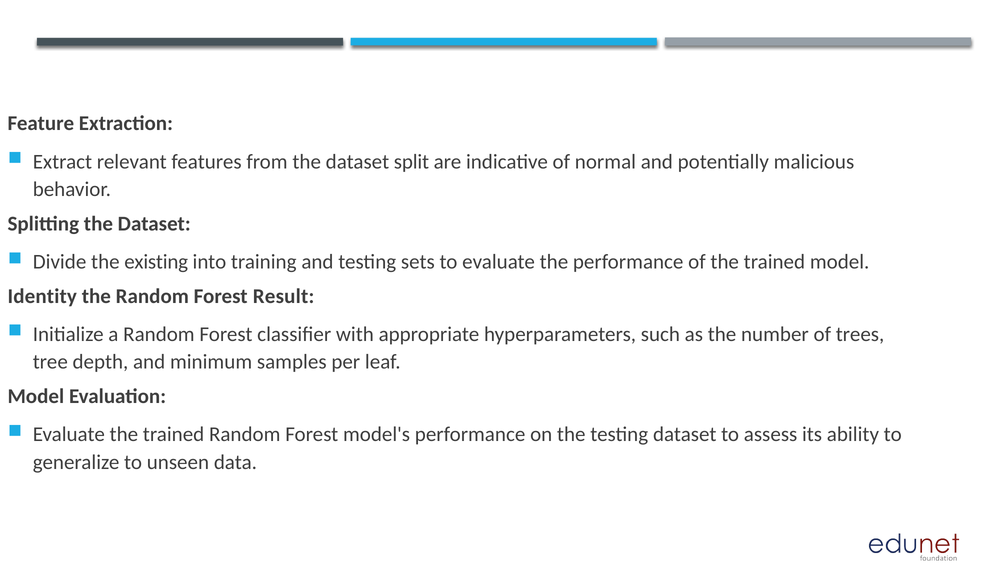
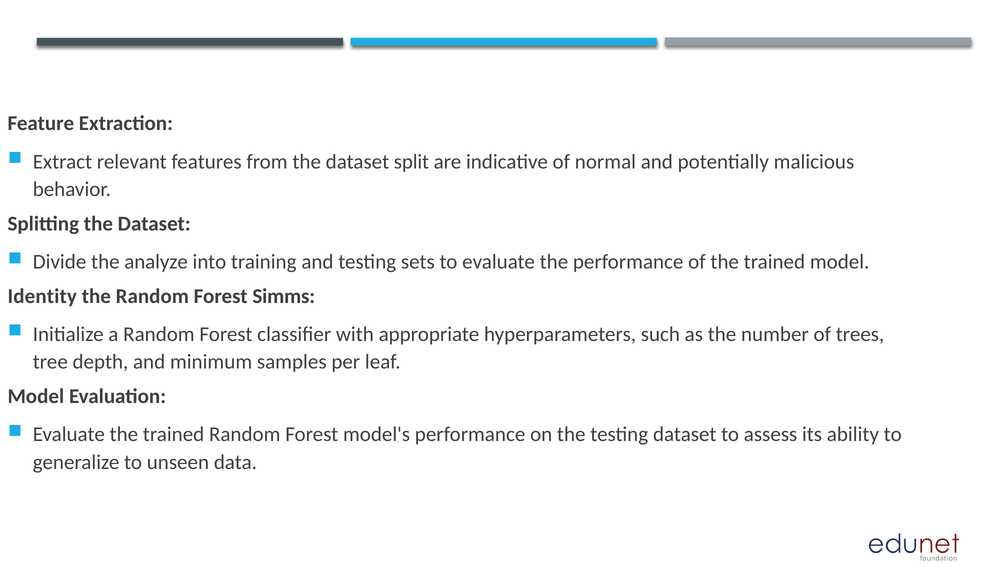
existing: existing -> analyze
Result: Result -> Simms
